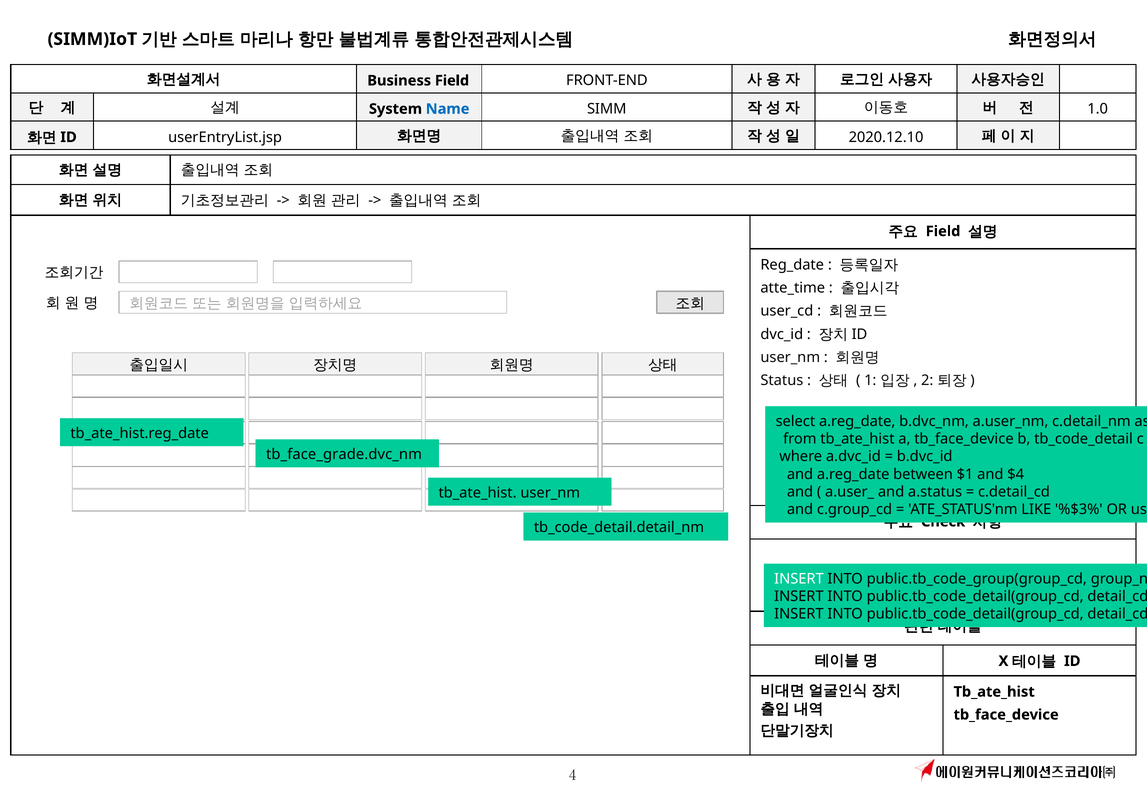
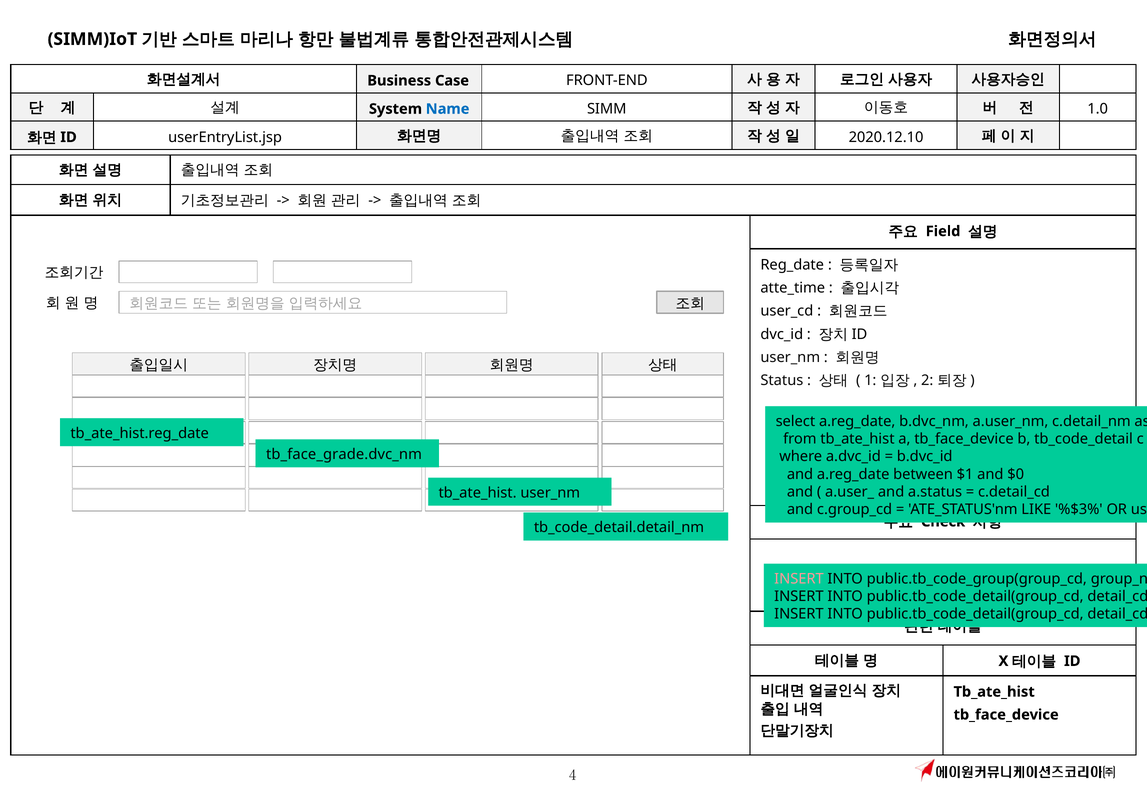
Business Field: Field -> Case
$4: $4 -> $0
INSERT at (799, 579) colour: white -> pink
